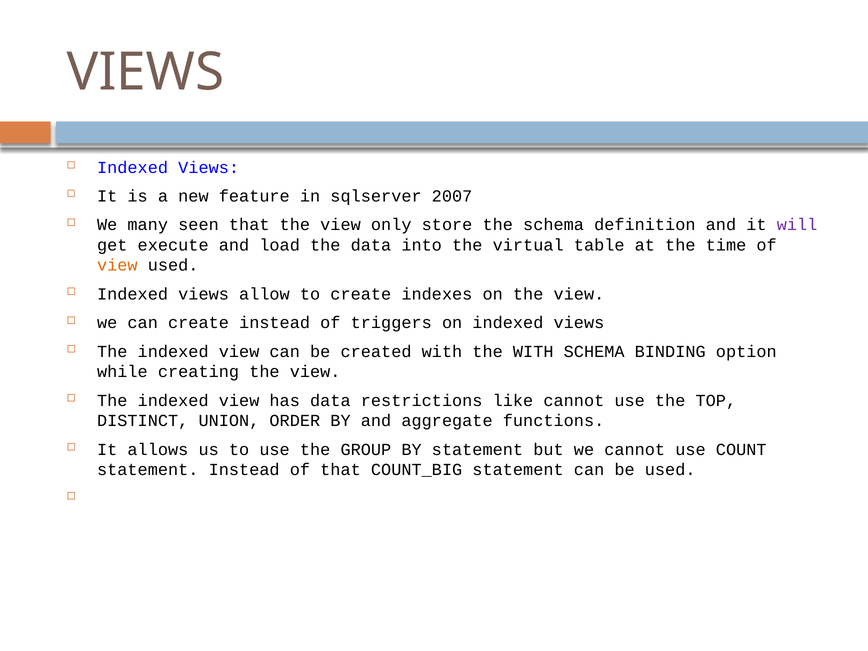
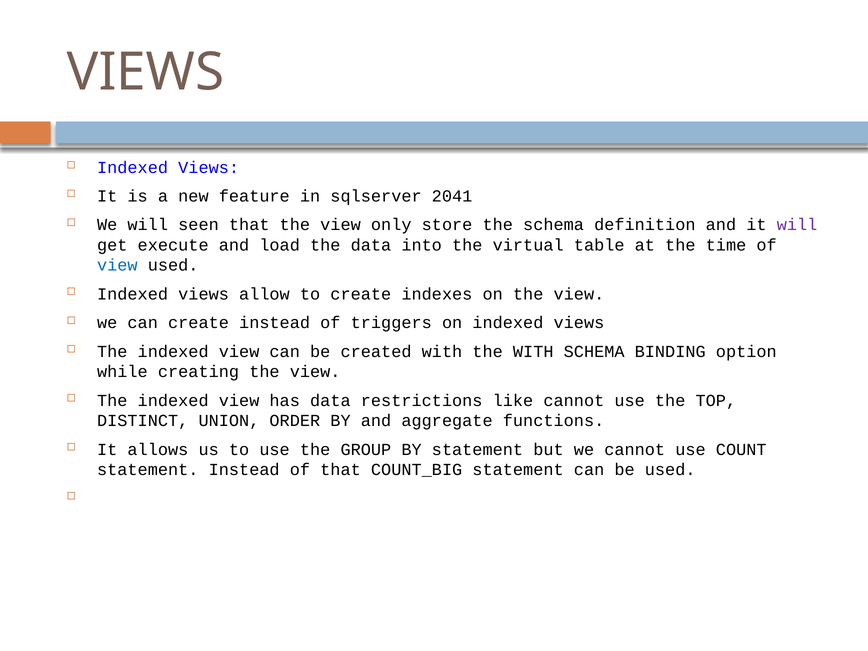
2007: 2007 -> 2041
We many: many -> will
view at (117, 265) colour: orange -> blue
